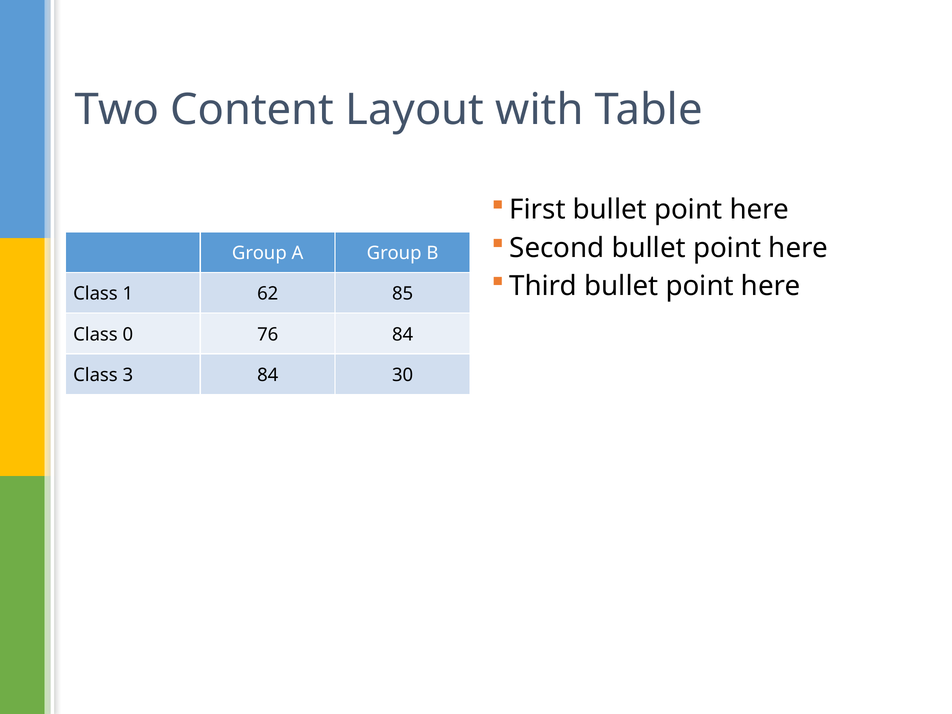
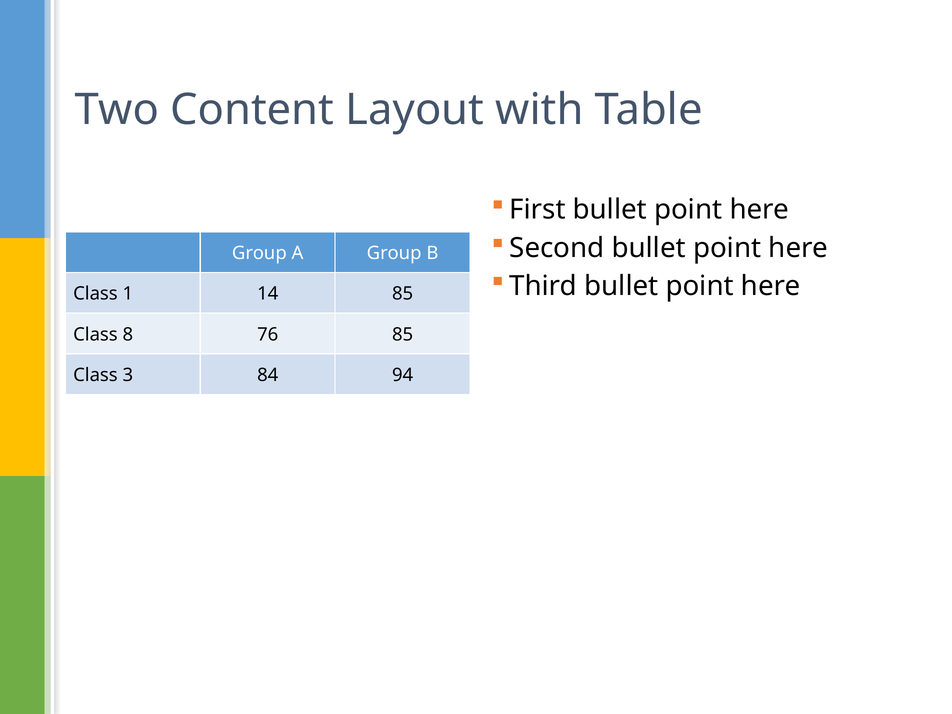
62: 62 -> 14
0: 0 -> 8
76 84: 84 -> 85
30: 30 -> 94
